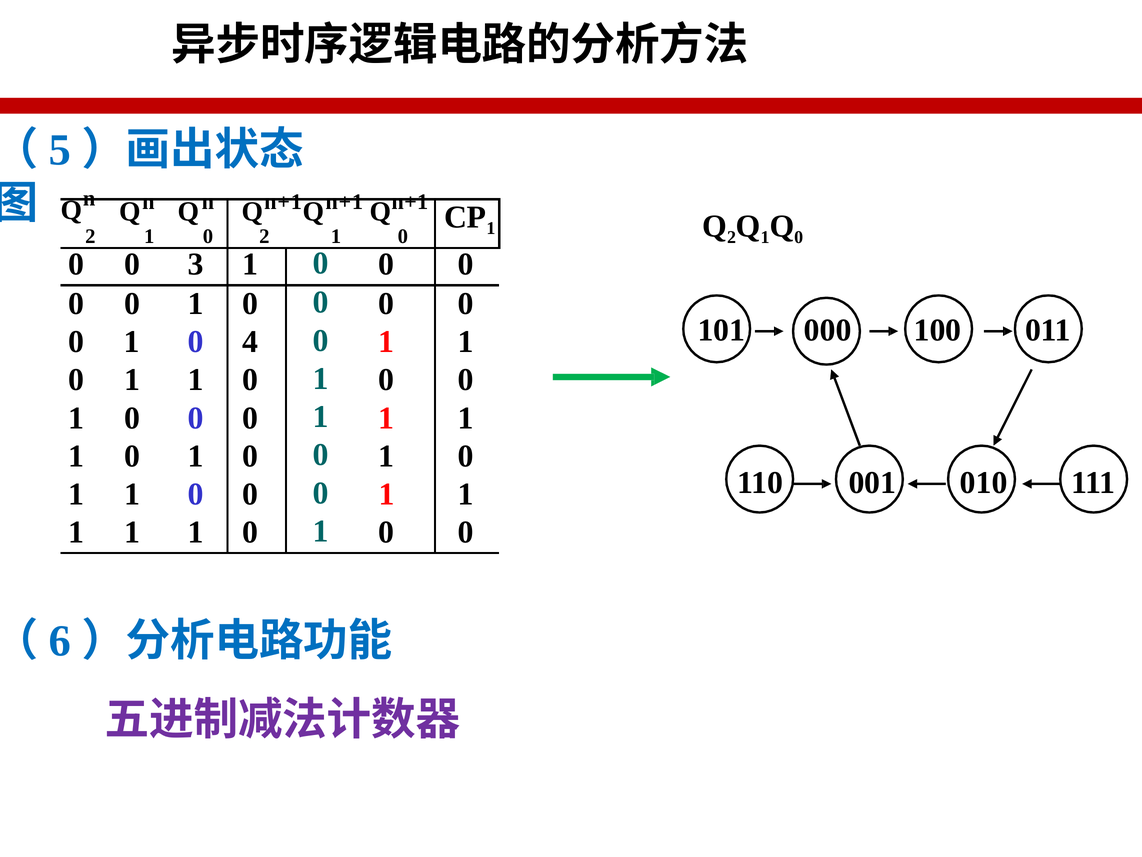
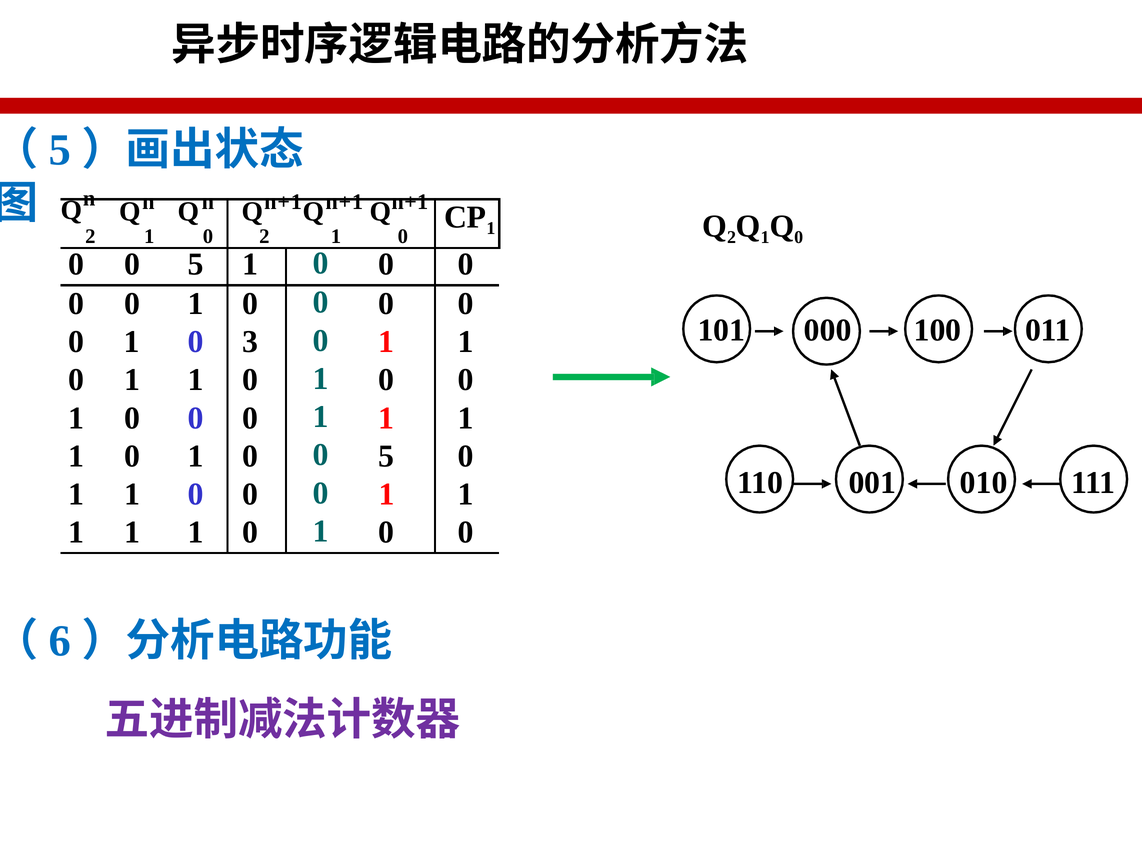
3 at (196, 264): 3 -> 5
4: 4 -> 3
1 at (386, 456): 1 -> 5
